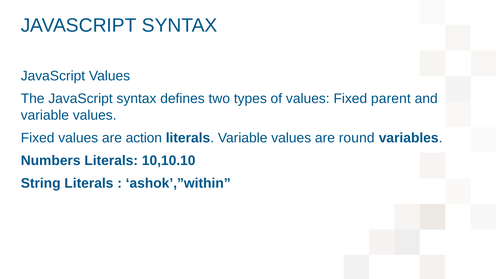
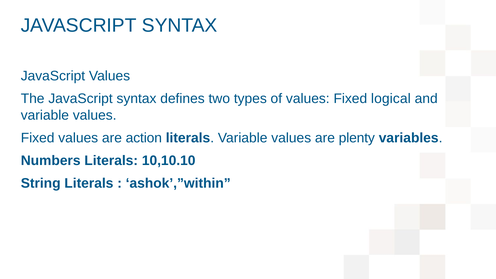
parent: parent -> logical
round: round -> plenty
